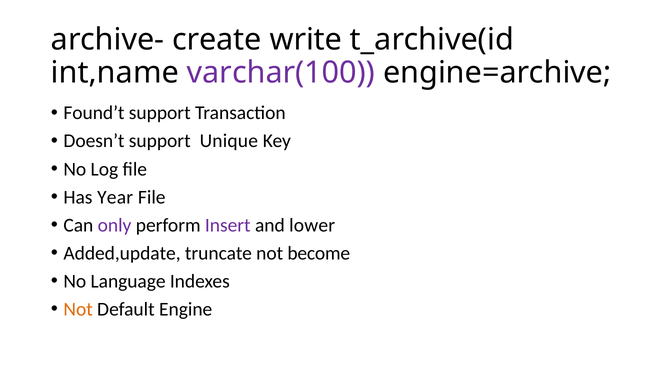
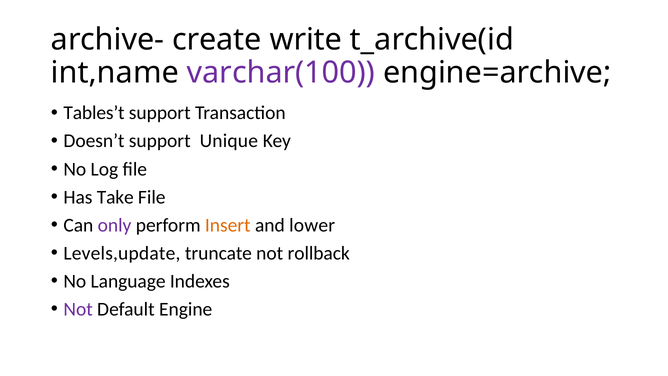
Found’t: Found’t -> Tables’t
Year: Year -> Take
Insert colour: purple -> orange
Added,update: Added,update -> Levels,update
become: become -> rollback
Not at (78, 309) colour: orange -> purple
